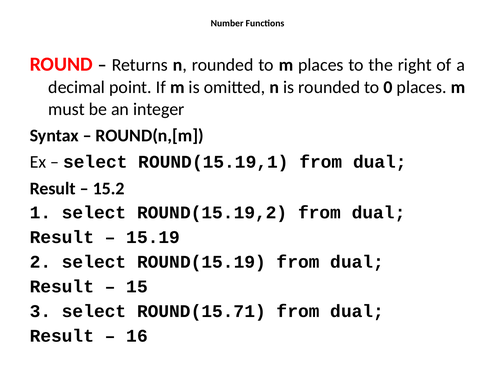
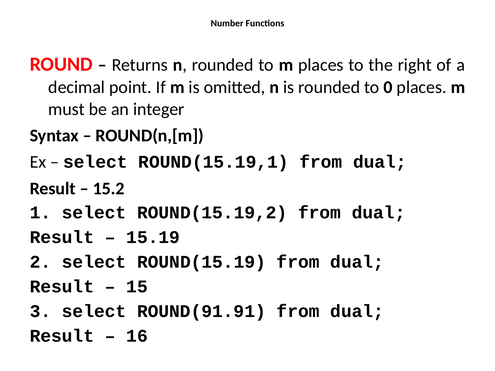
ROUND(15.71: ROUND(15.71 -> ROUND(91.91
